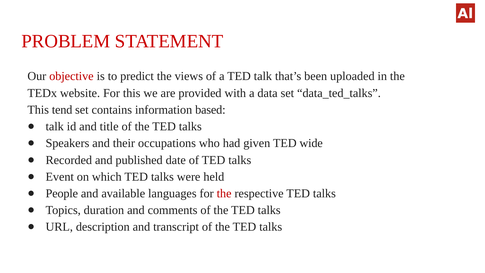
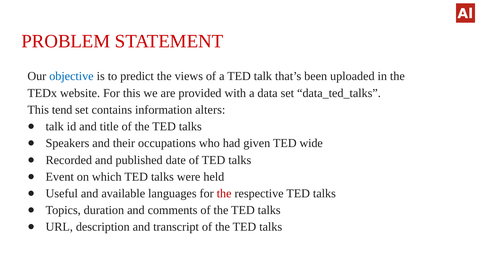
objective colour: red -> blue
based: based -> alters
People: People -> Useful
